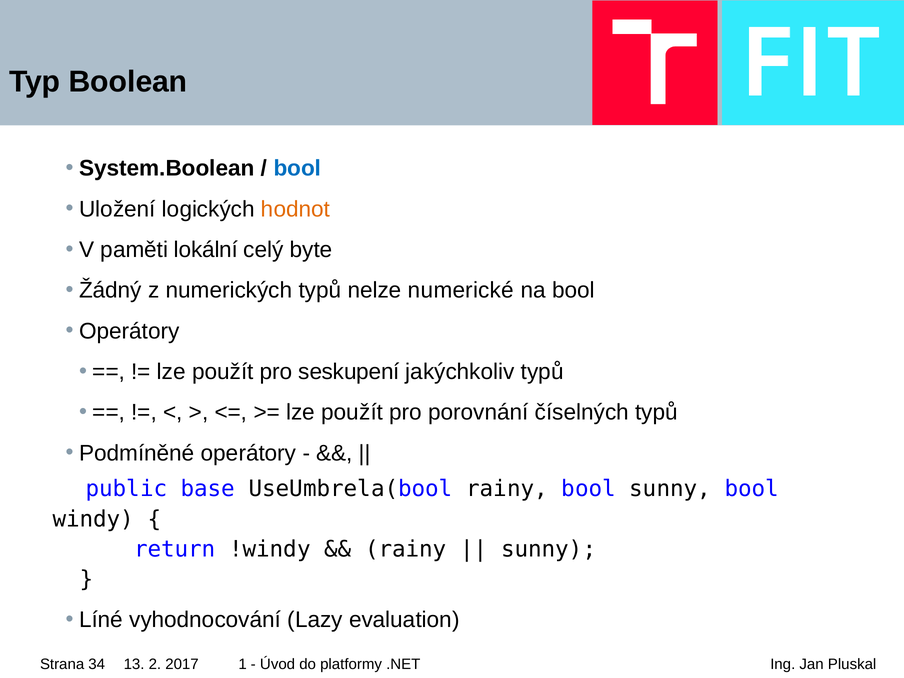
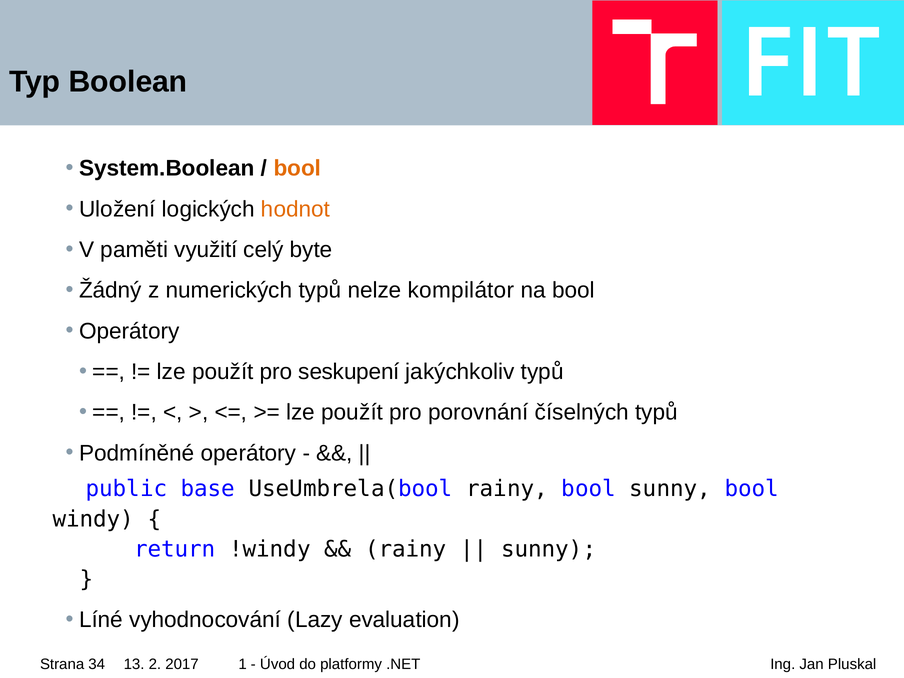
bool at (297, 168) colour: blue -> orange
lokální: lokální -> využití
numerické: numerické -> kompilátor
